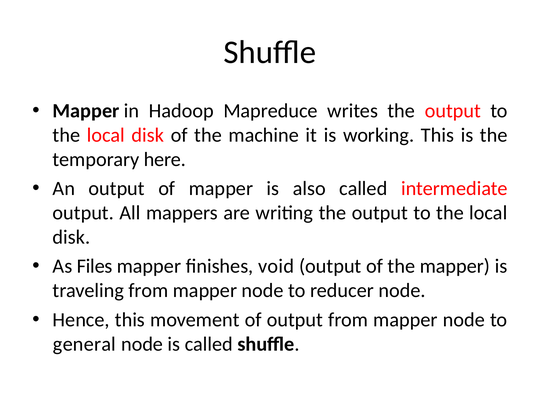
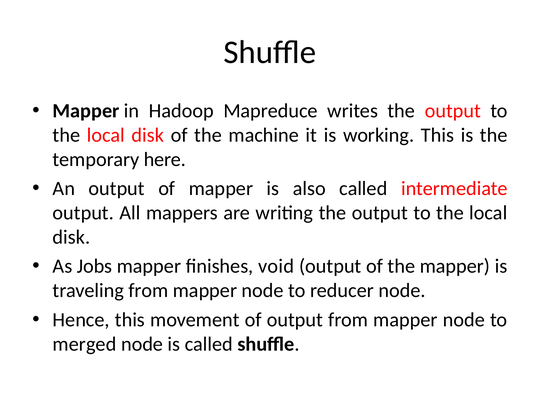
Files: Files -> Jobs
general: general -> merged
